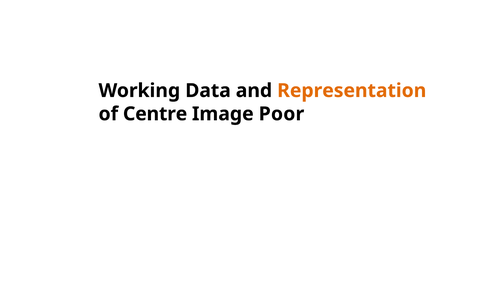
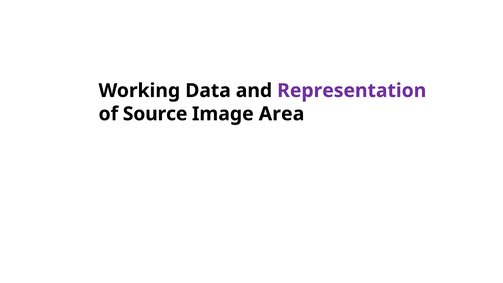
Representation colour: orange -> purple
Centre: Centre -> Source
Poor: Poor -> Area
